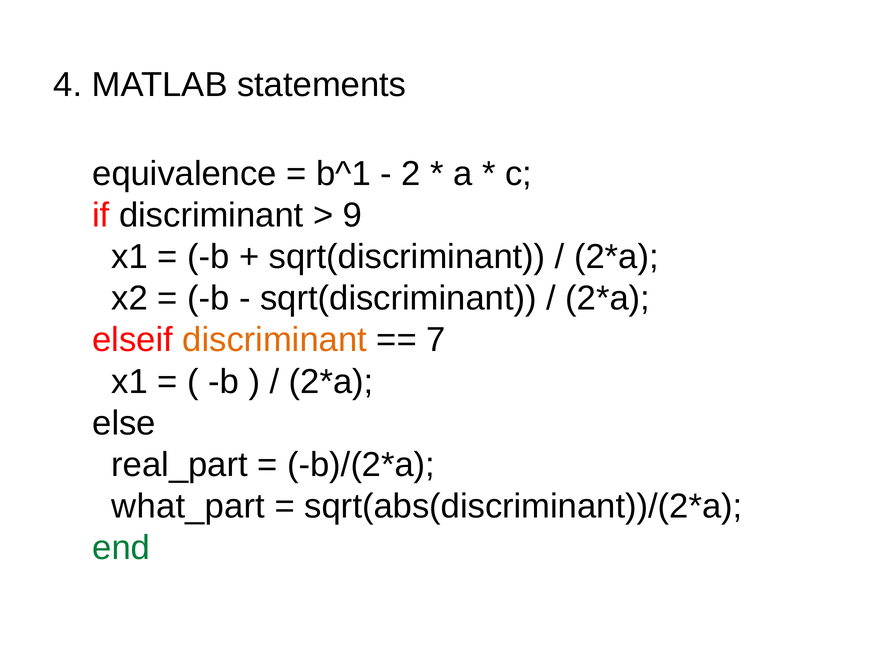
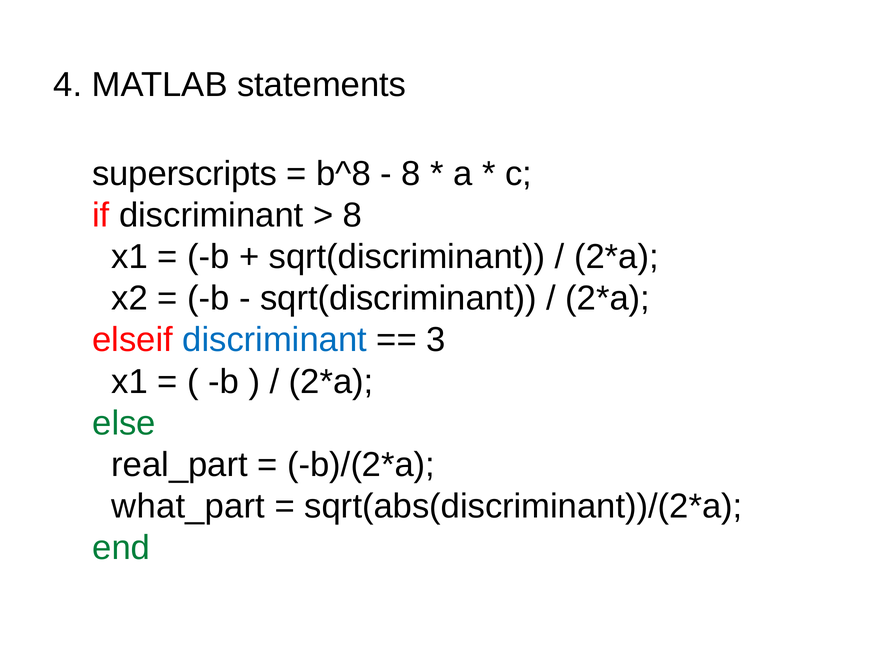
equivalence: equivalence -> superscripts
b^1: b^1 -> b^8
2 at (411, 174): 2 -> 8
9 at (352, 215): 9 -> 8
discriminant at (275, 340) colour: orange -> blue
7: 7 -> 3
else colour: black -> green
